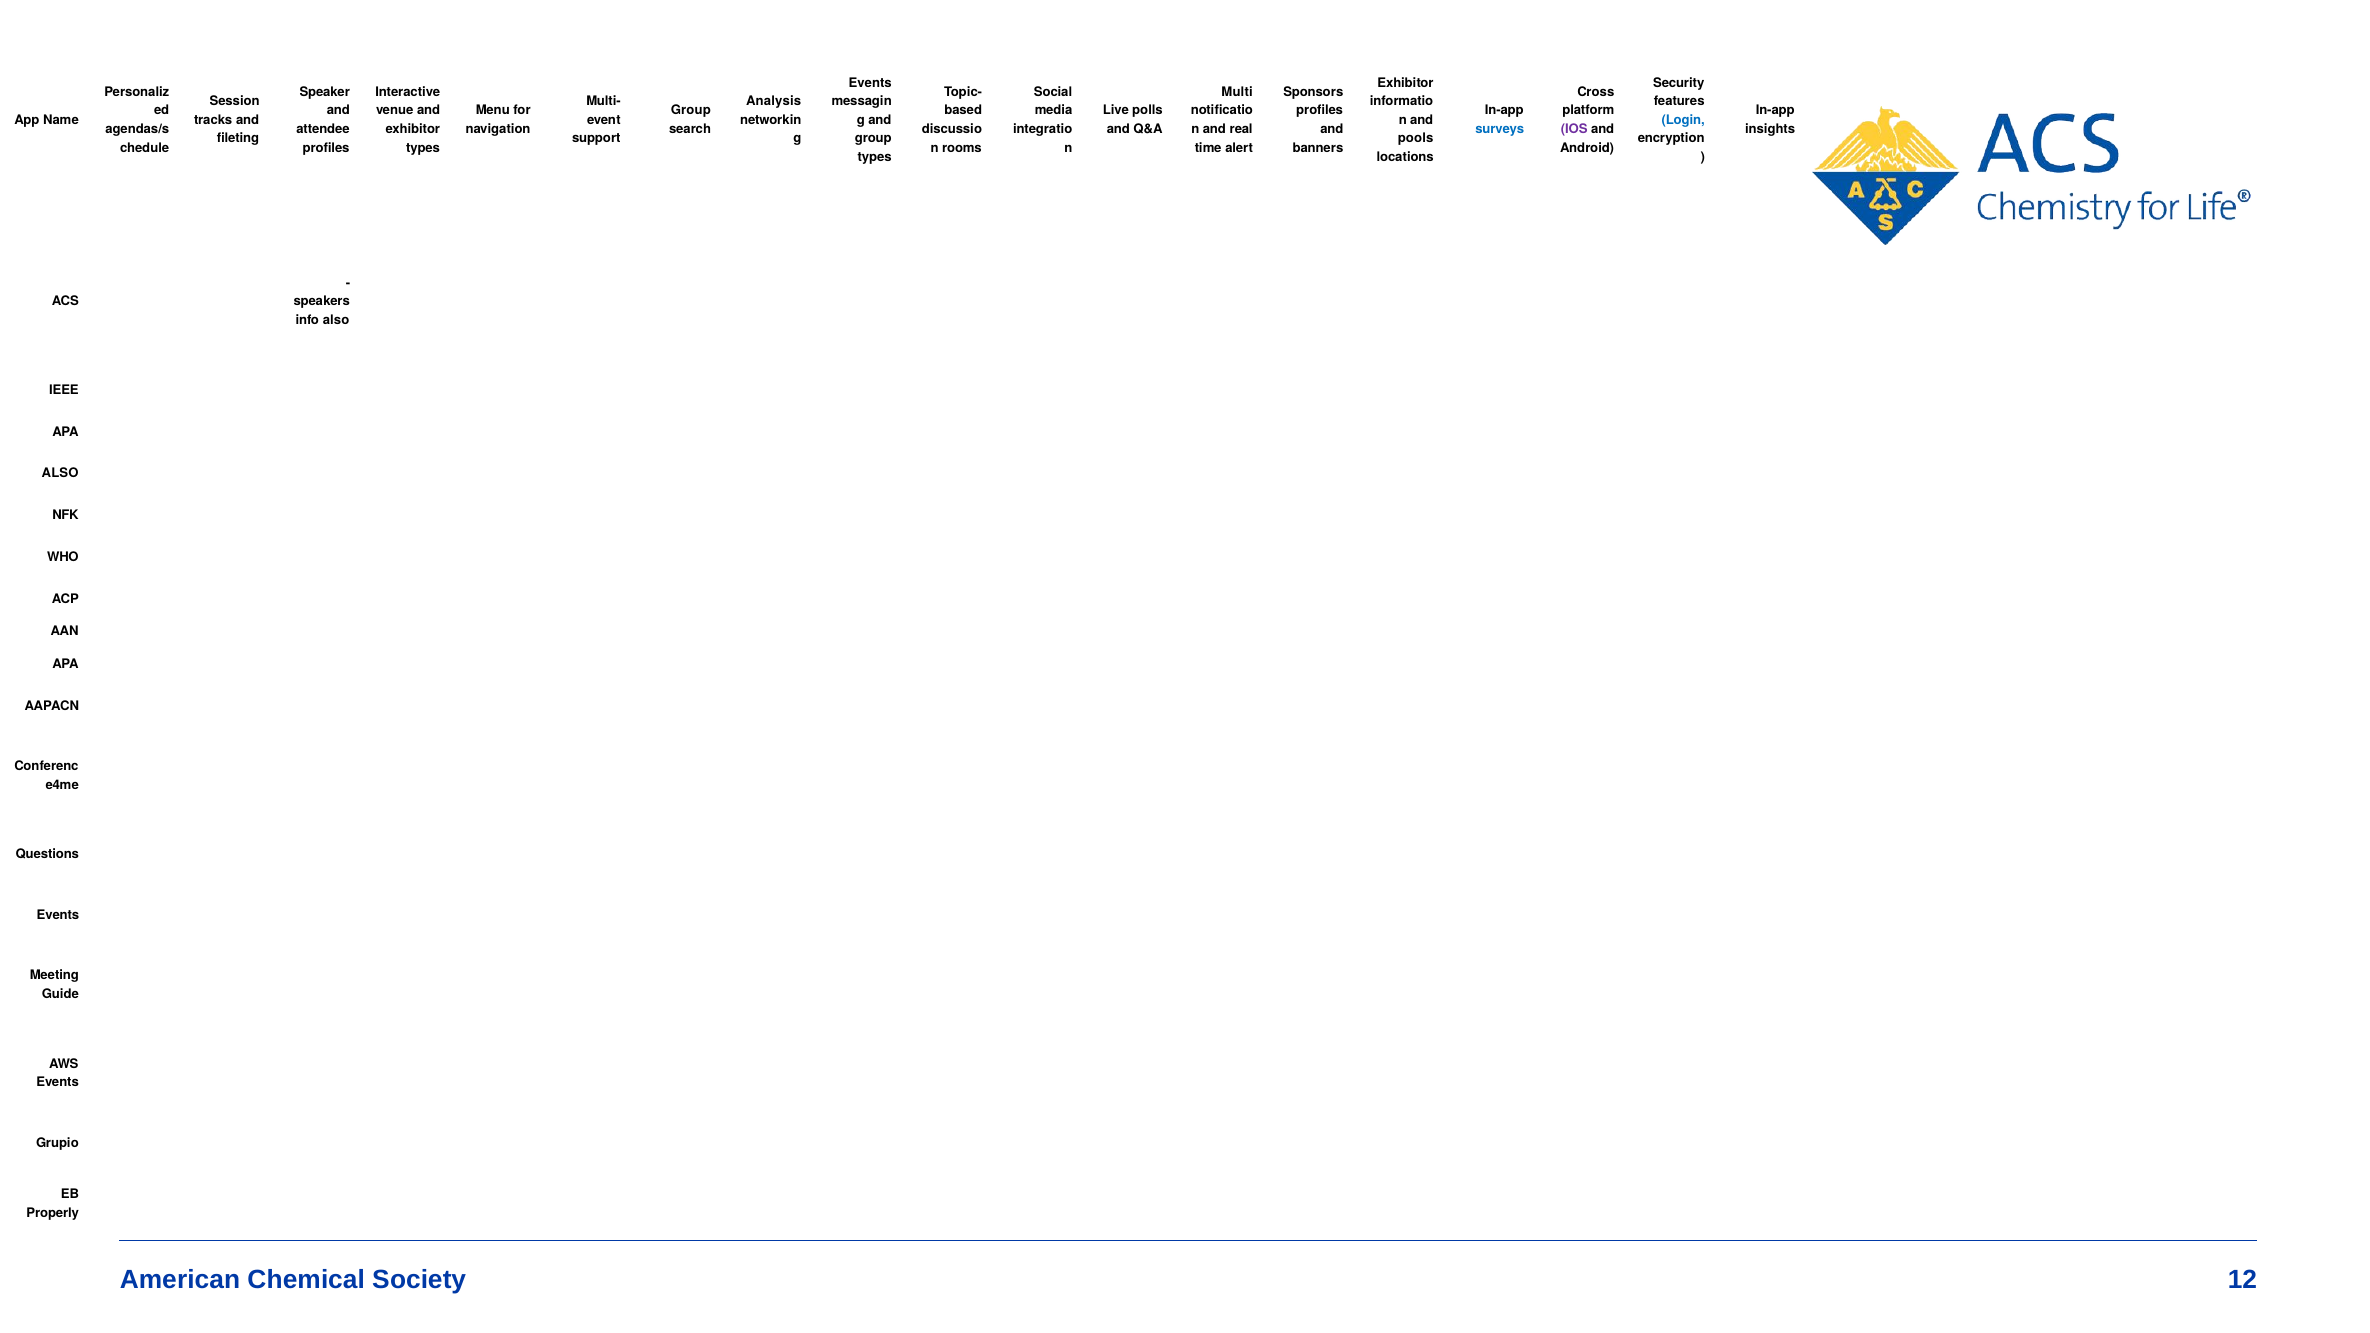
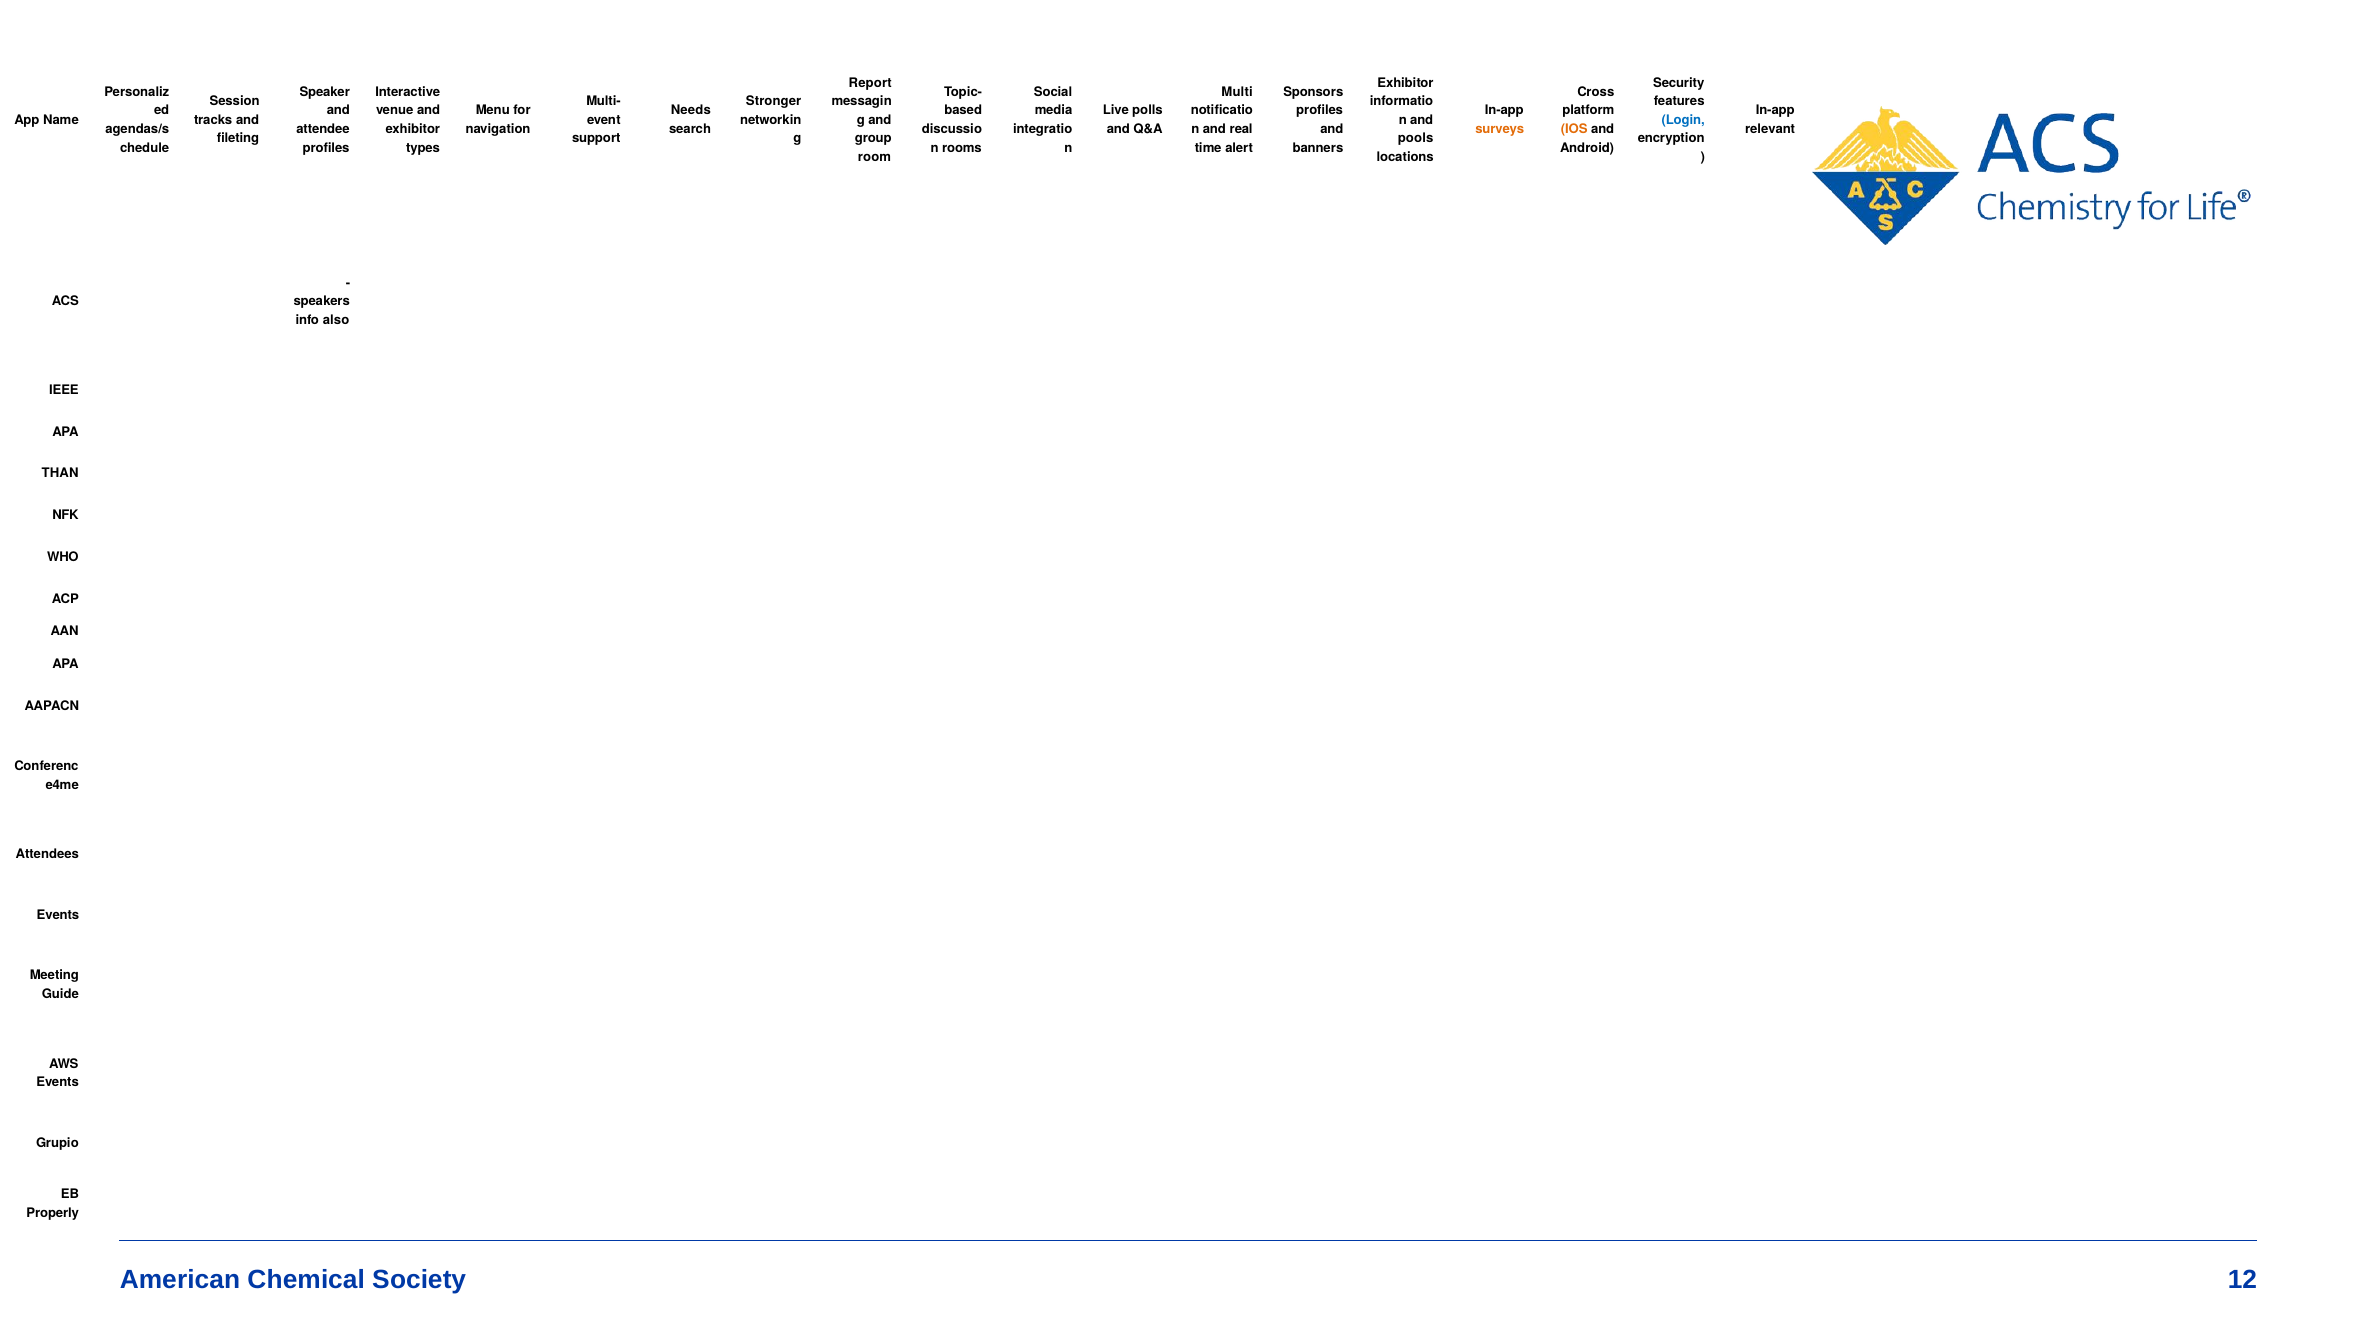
Events at (870, 83): Events -> Report
Analysis: Analysis -> Stronger
Group at (691, 111): Group -> Needs
surveys colour: blue -> orange
IOS colour: purple -> orange
insights: insights -> relevant
types at (875, 157): types -> room
ALSO at (60, 474): ALSO -> THAN
Questions: Questions -> Attendees
